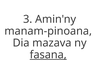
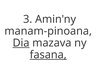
Dia underline: none -> present
